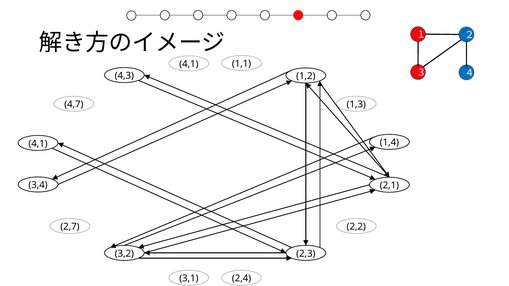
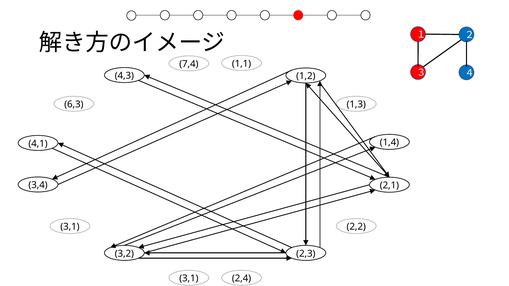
4,1 at (189, 64): 4,1 -> 7,4
4,7: 4,7 -> 6,3
2,7 at (70, 227): 2,7 -> 3,1
